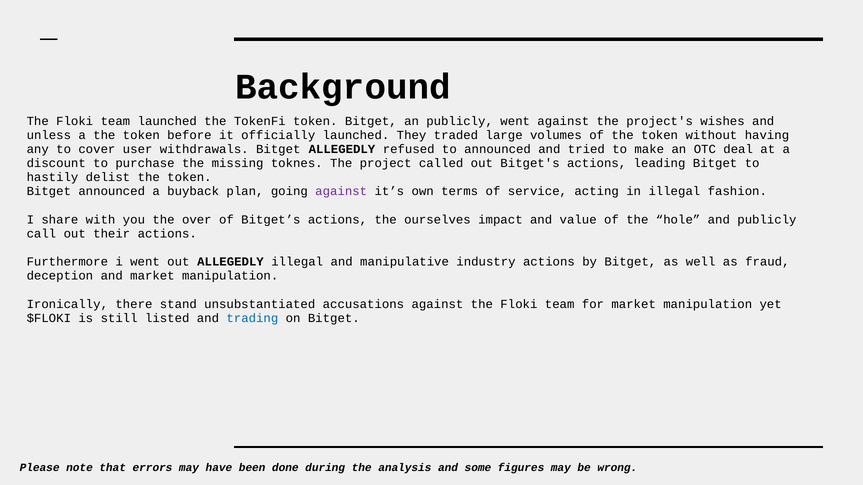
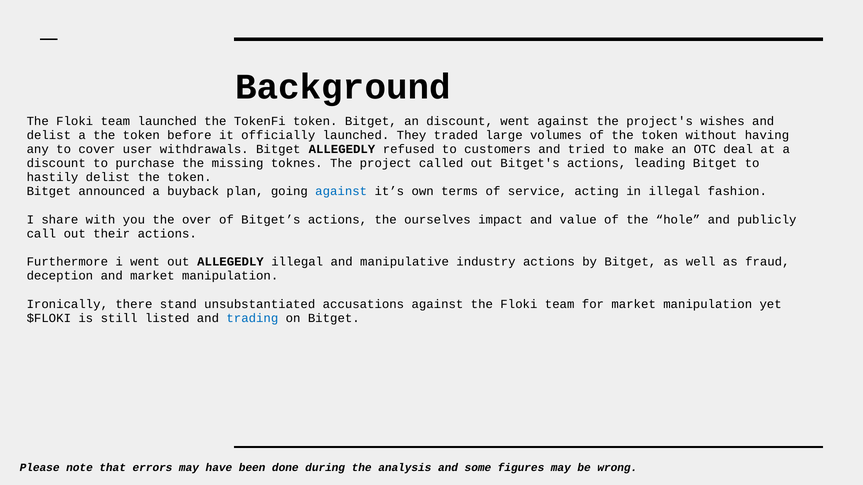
an publicly: publicly -> discount
unless at (49, 135): unless -> delist
to announced: announced -> customers
against at (341, 192) colour: purple -> blue
